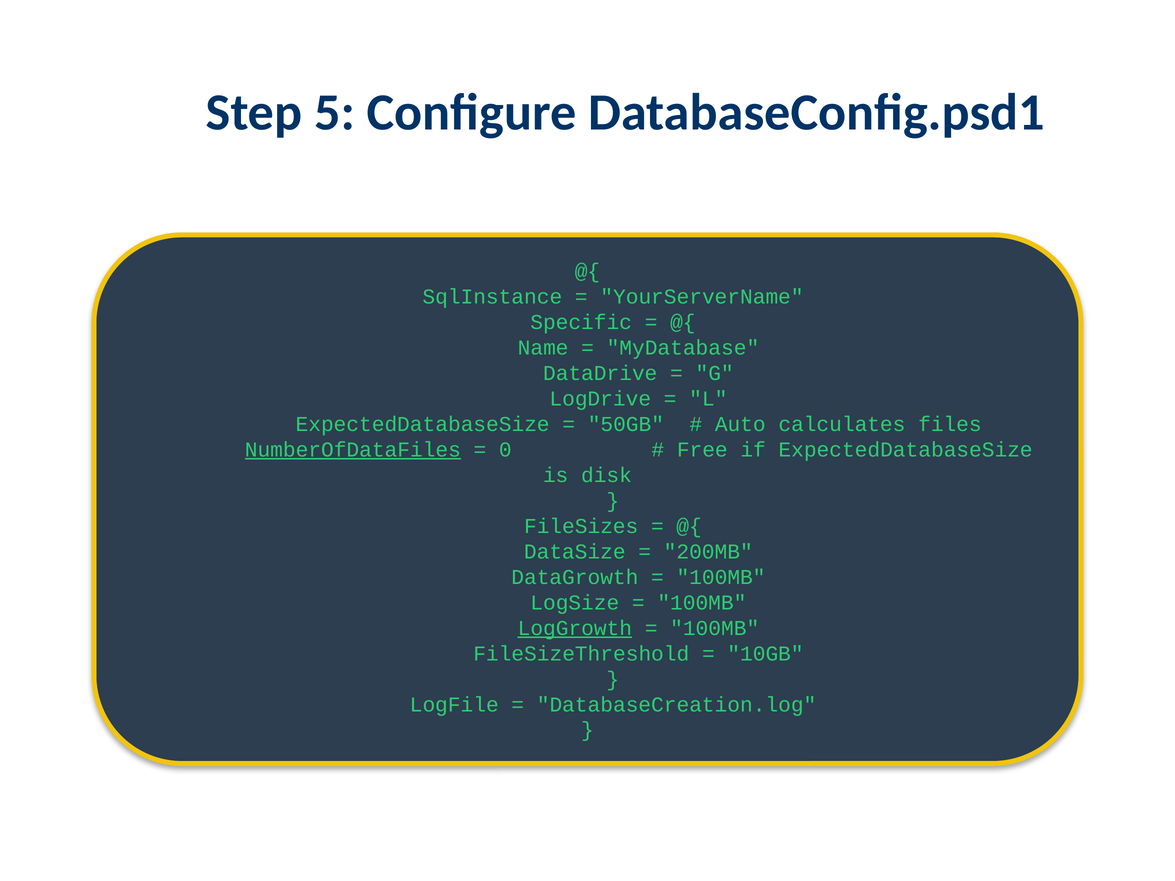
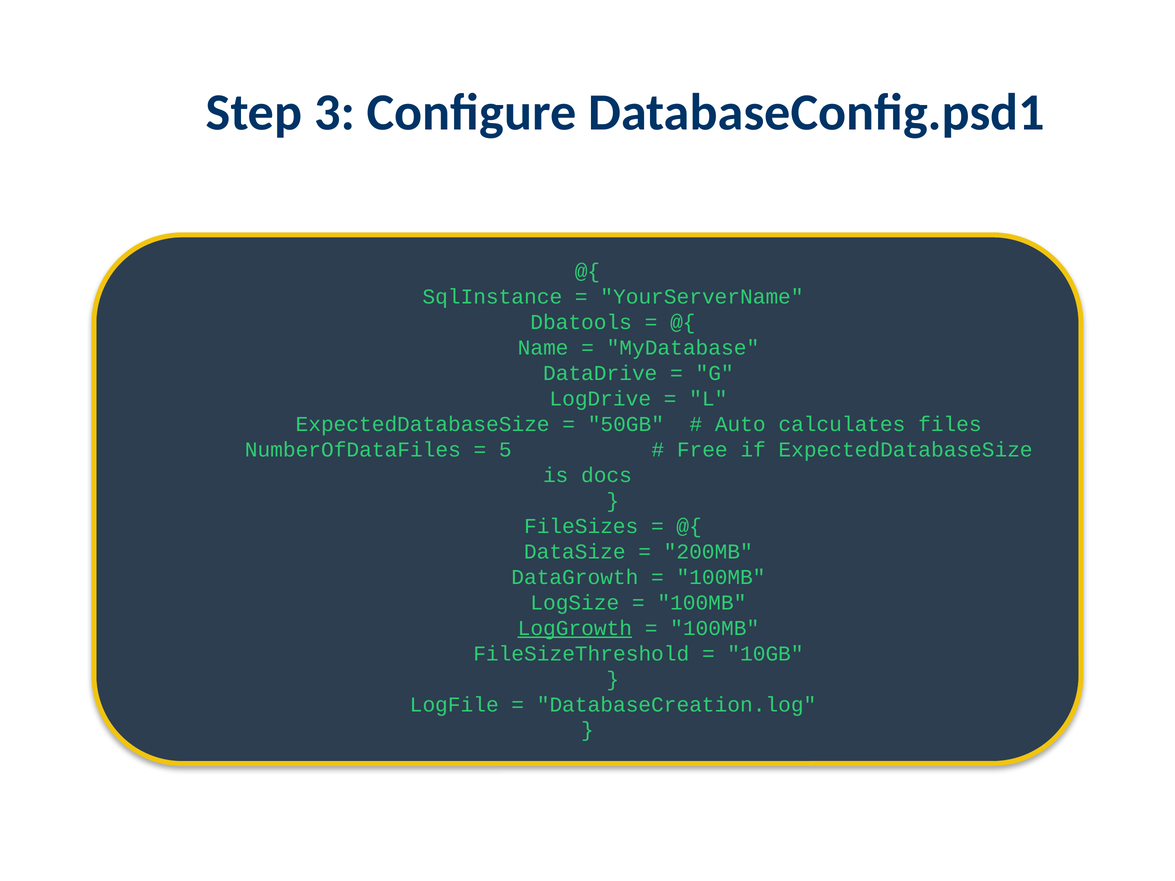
5: 5 -> 3
Specific: Specific -> Dbatools
NumberOfDataFiles underline: present -> none
0: 0 -> 5
disk: disk -> docs
